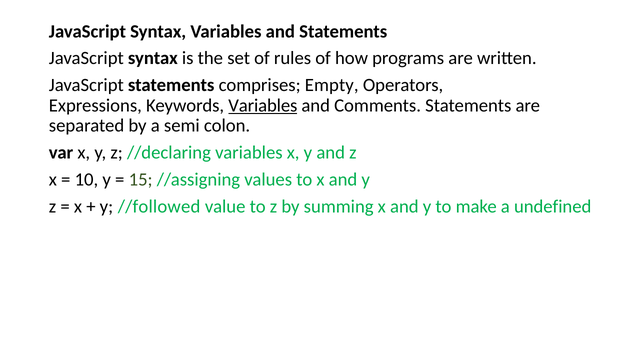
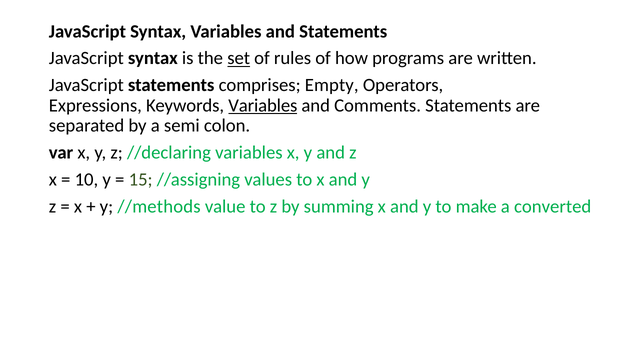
set underline: none -> present
//followed: //followed -> //methods
undefined: undefined -> converted
